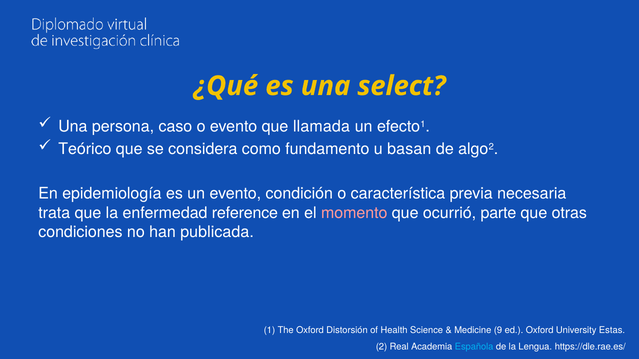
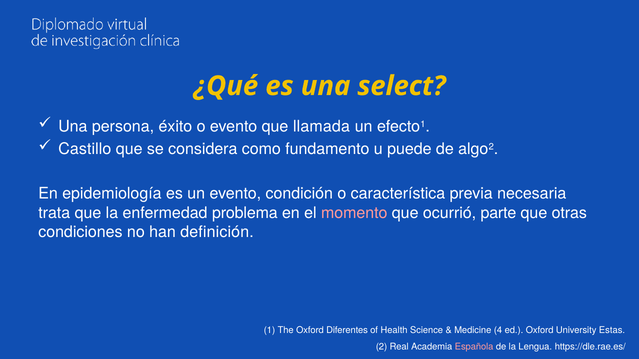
caso: caso -> éxito
Teórico: Teórico -> Castillo
basan: basan -> puede
reference: reference -> problema
publicada: publicada -> definición
Distorsión: Distorsión -> Diferentes
9: 9 -> 4
Española colour: light blue -> pink
